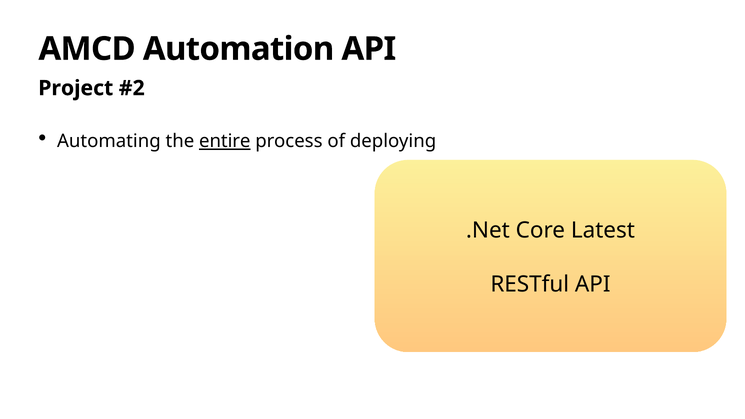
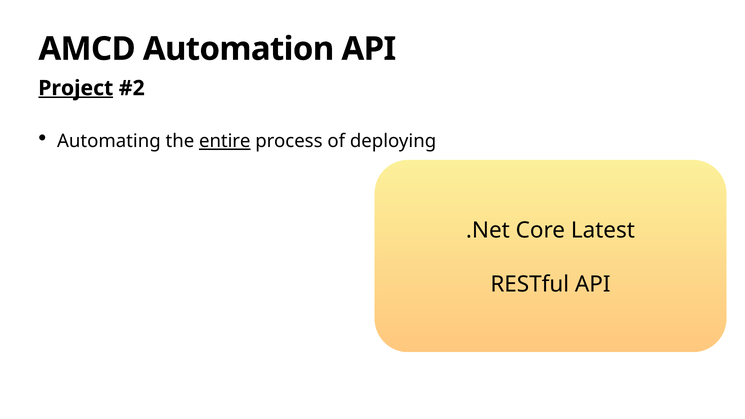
Project underline: none -> present
